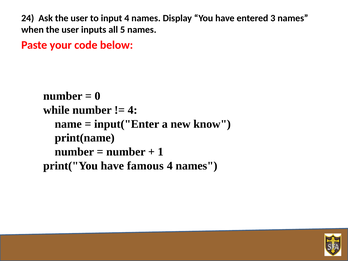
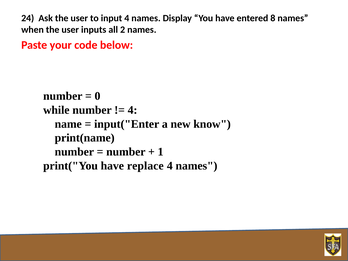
3: 3 -> 8
5: 5 -> 2
famous: famous -> replace
